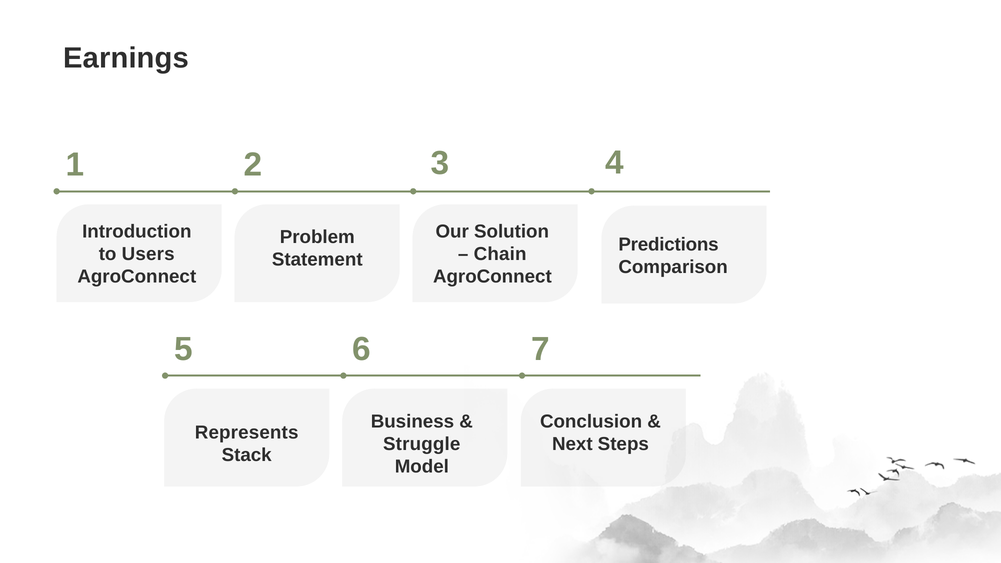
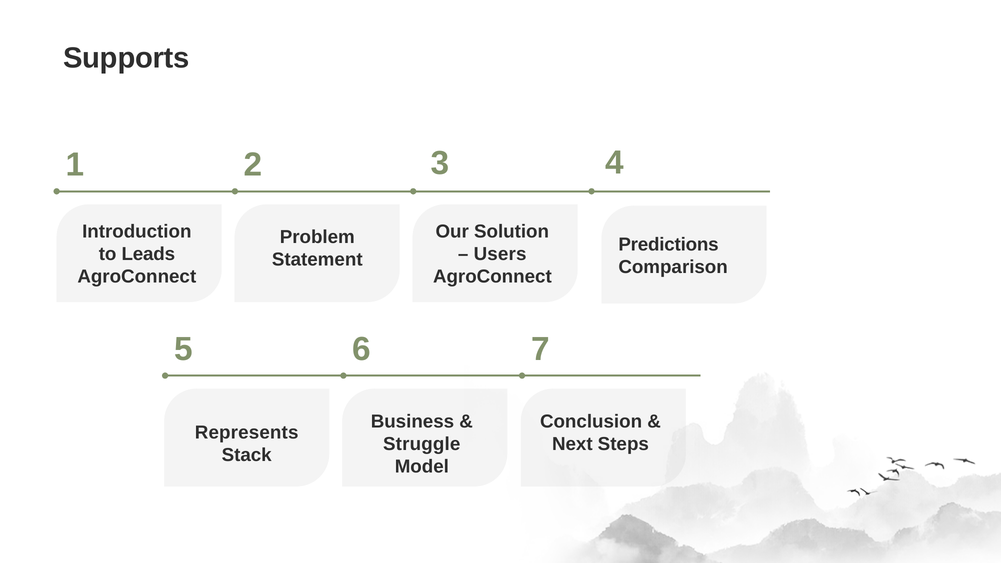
Earnings: Earnings -> Supports
Users: Users -> Leads
Chain: Chain -> Users
